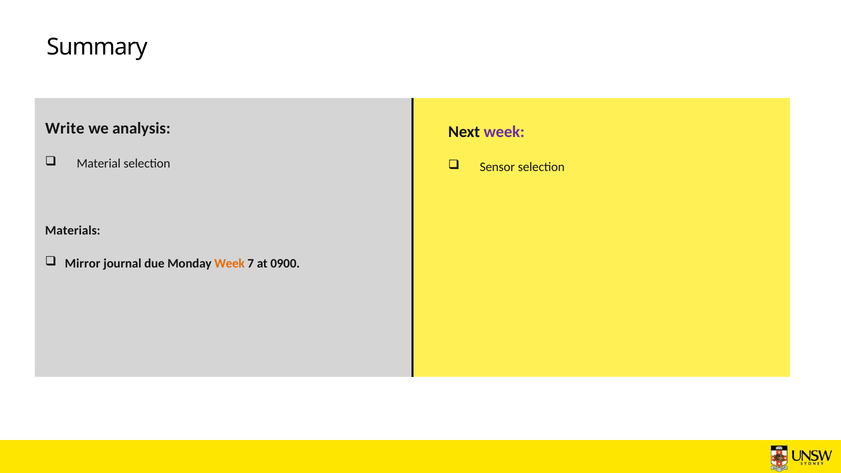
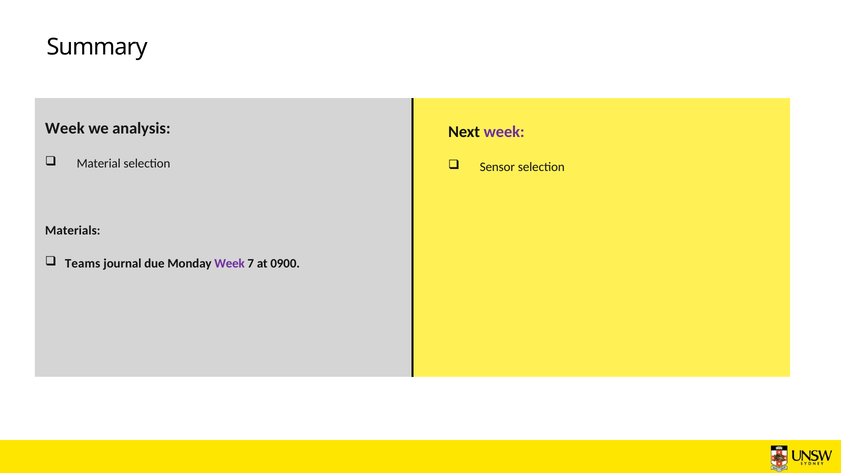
Write at (65, 128): Write -> Week
Mirror: Mirror -> Teams
Week at (230, 264) colour: orange -> purple
